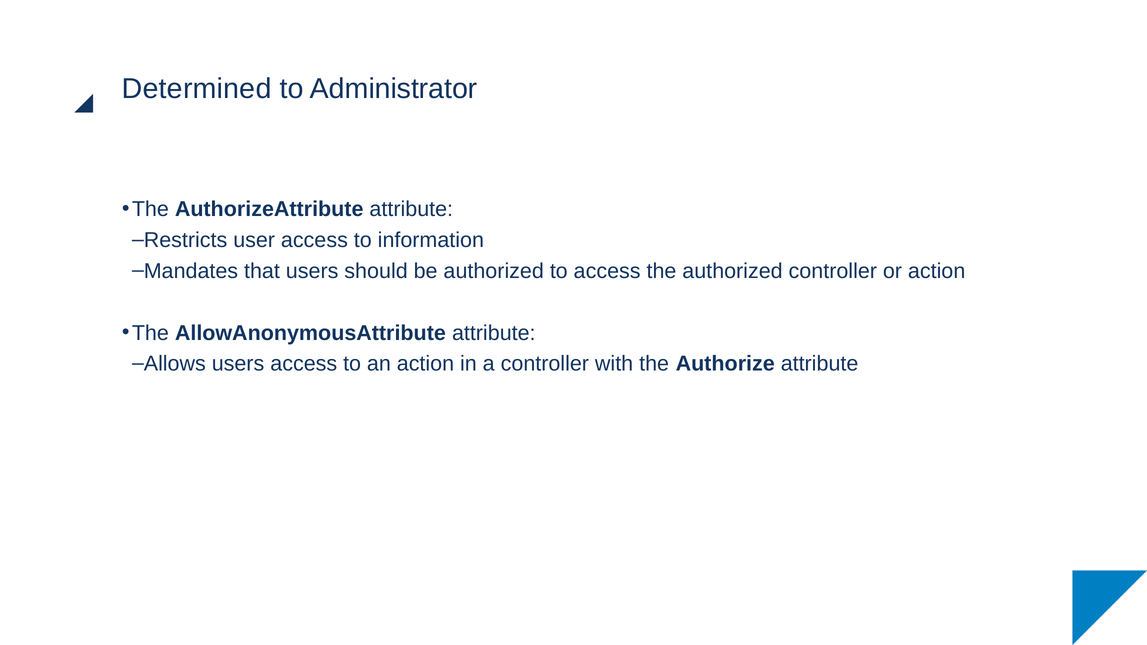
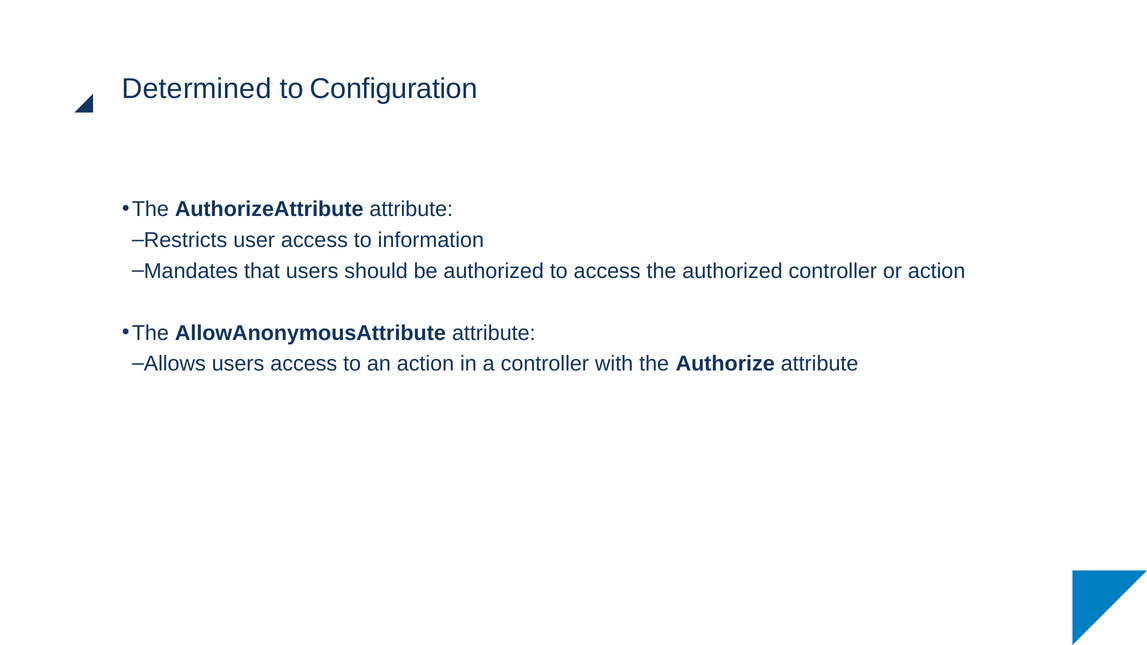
Administrator: Administrator -> Configuration
